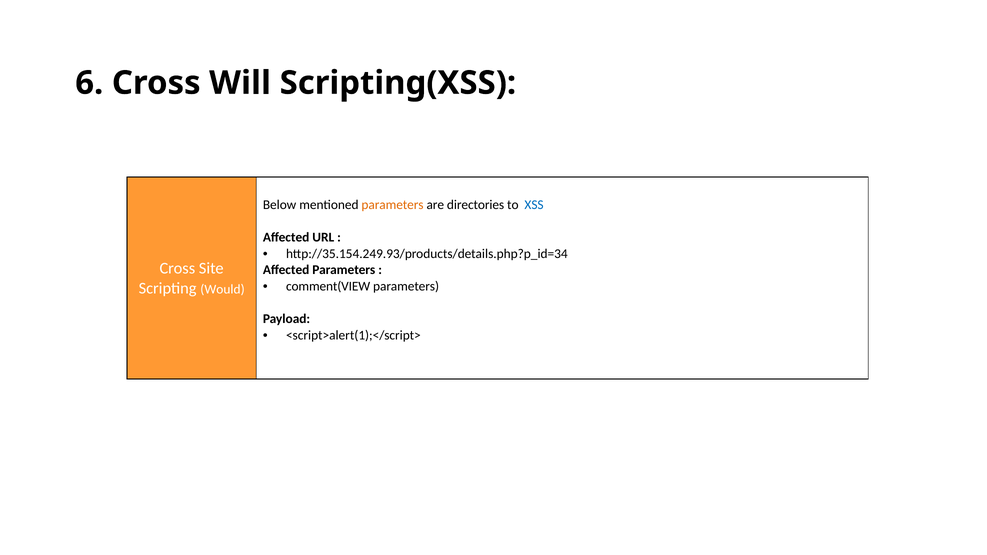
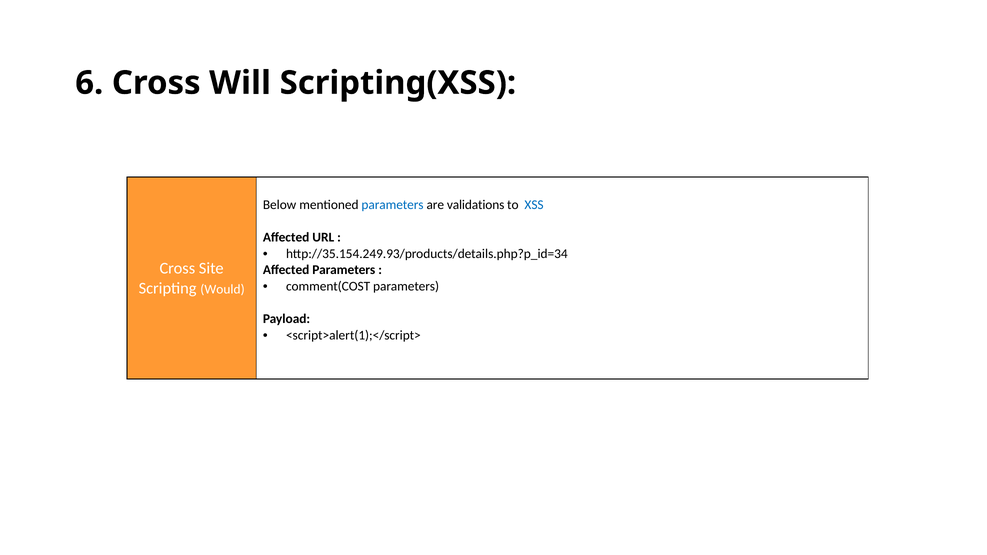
parameters at (393, 205) colour: orange -> blue
directories: directories -> validations
comment(VIEW: comment(VIEW -> comment(COST
